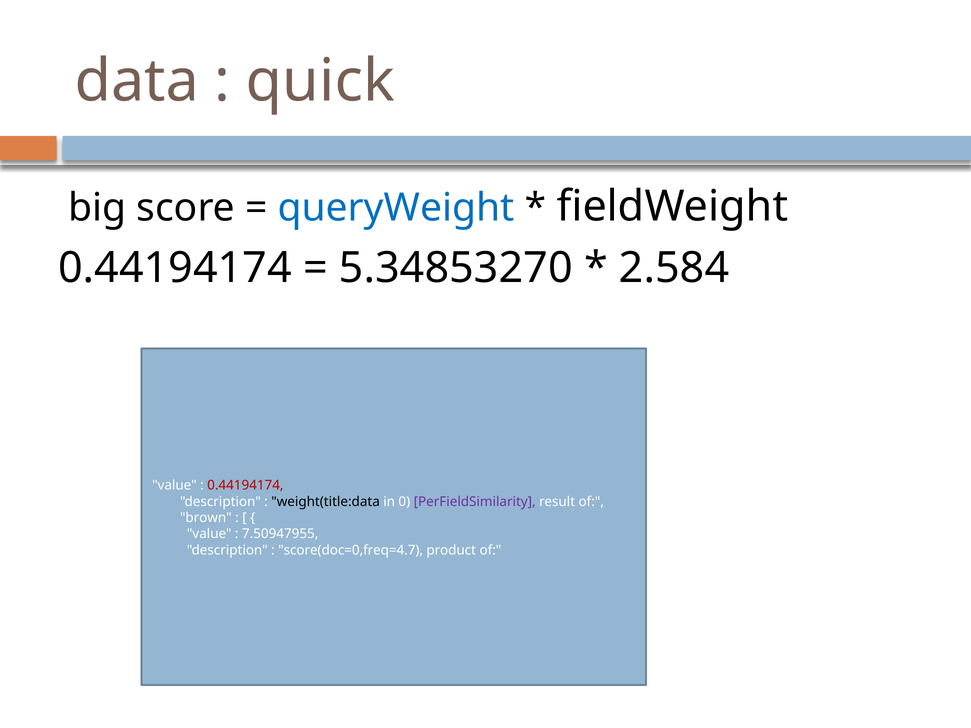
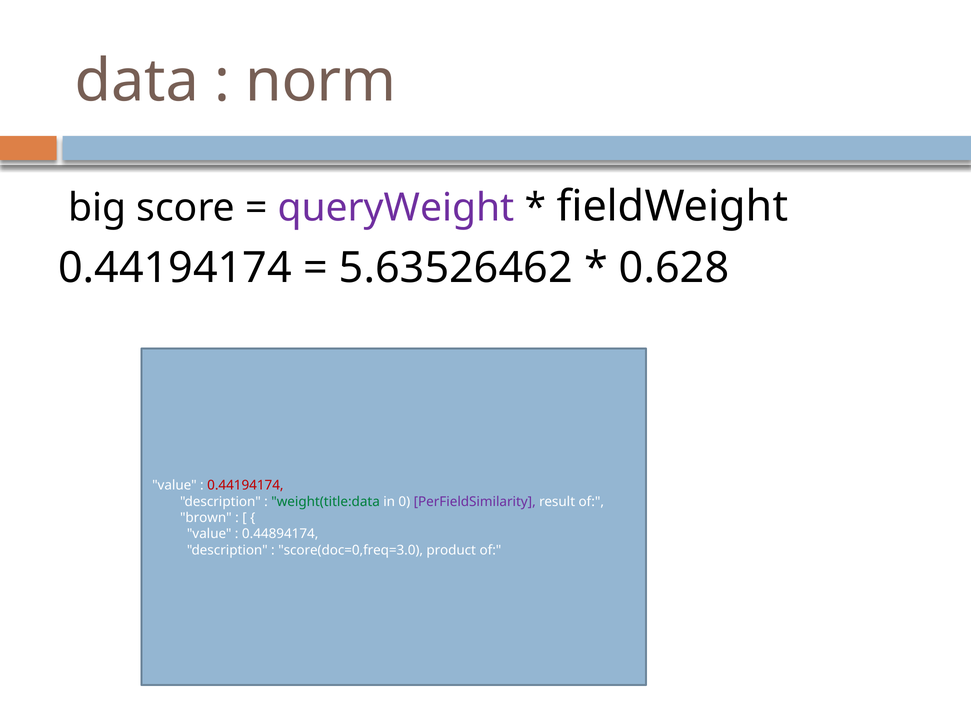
quick: quick -> norm
queryWeight colour: blue -> purple
5.34853270: 5.34853270 -> 5.63526462
2.584: 2.584 -> 0.628
weight(title:data colour: black -> green
7.50947955: 7.50947955 -> 0.44894174
score(doc=0,freq=4.7: score(doc=0,freq=4.7 -> score(doc=0,freq=3.0
